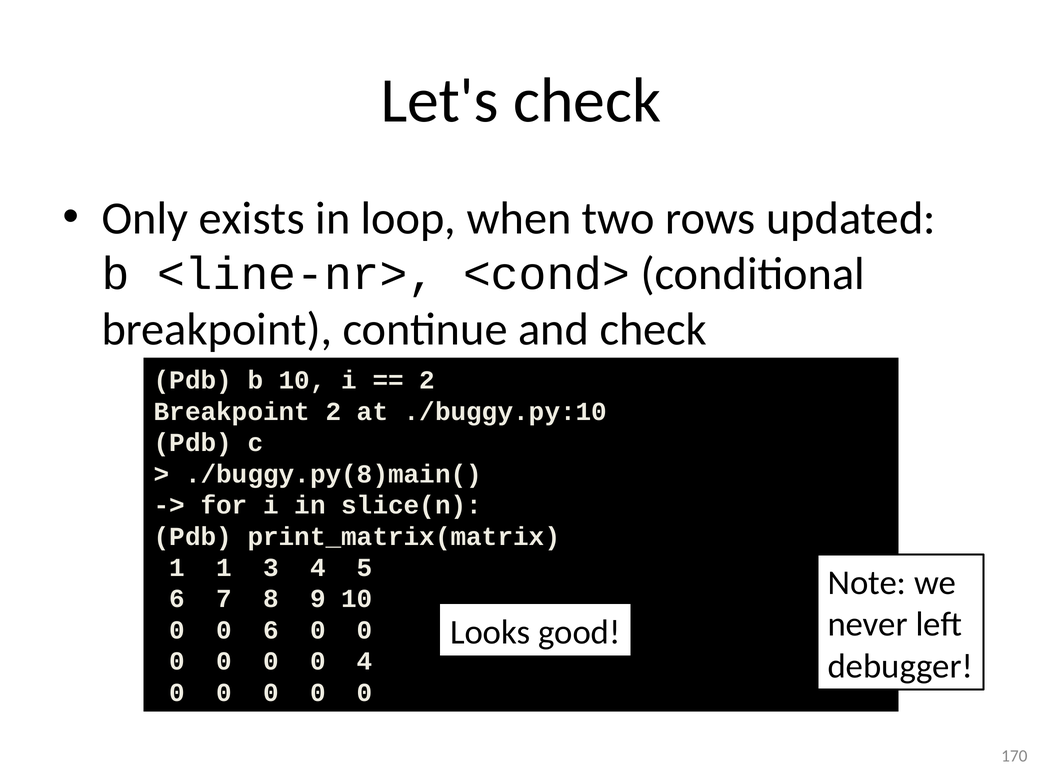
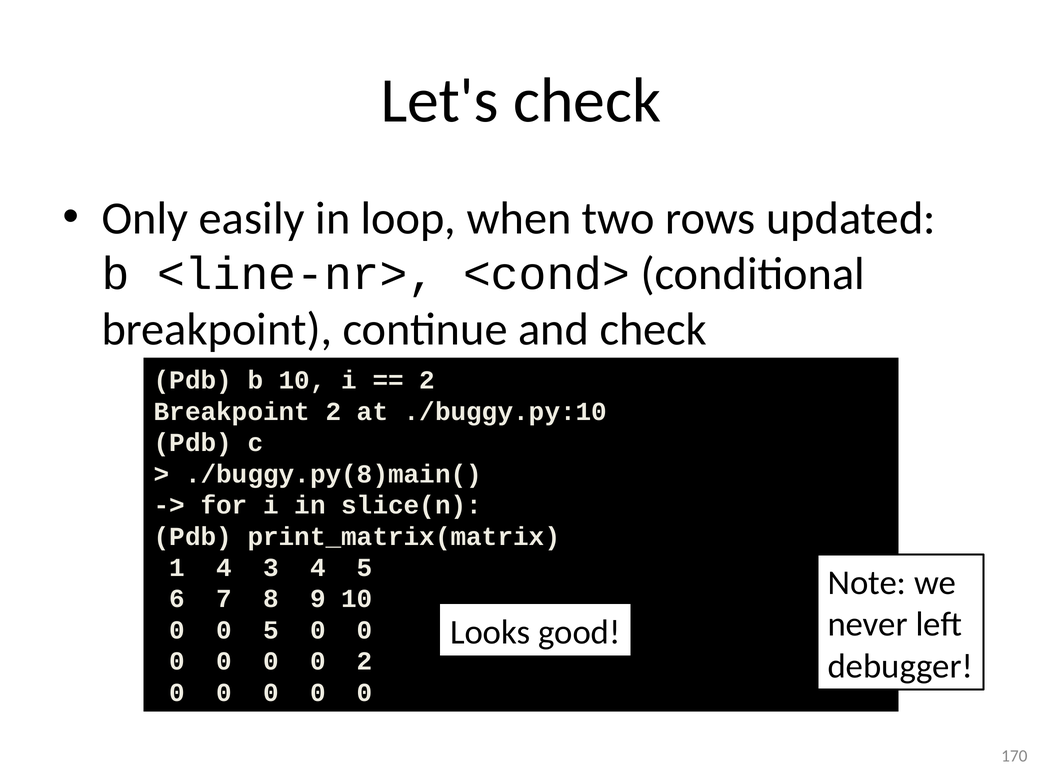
exists: exists -> easily
1 1: 1 -> 4
0 6: 6 -> 5
0 4: 4 -> 2
